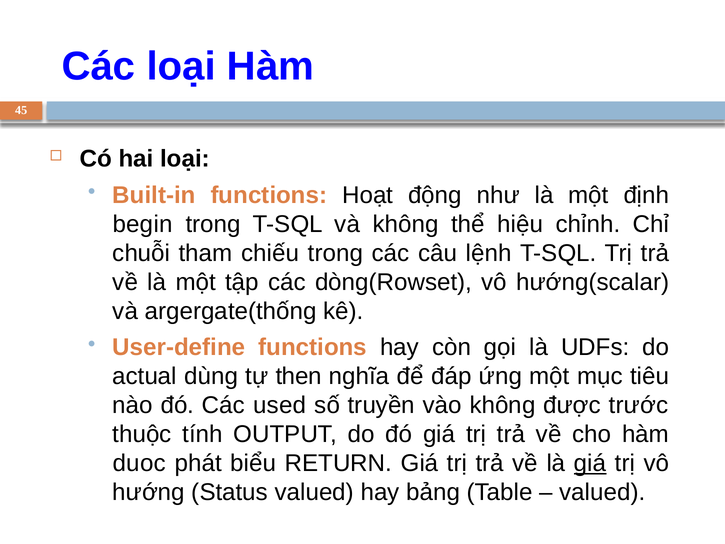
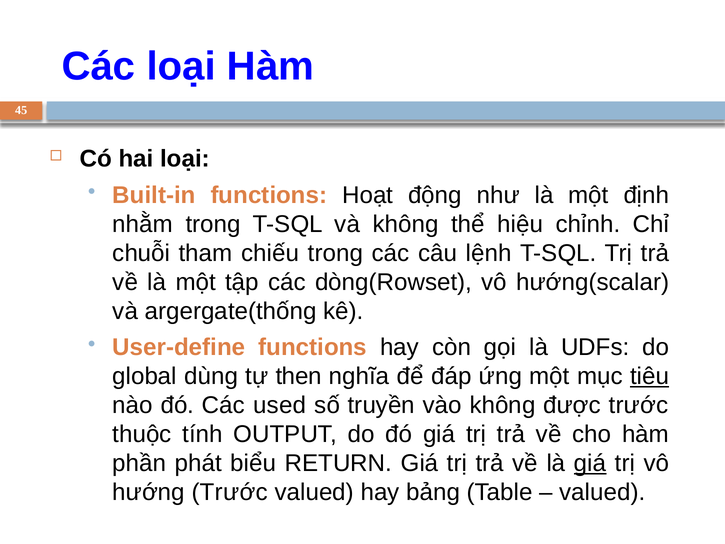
begin: begin -> nhằm
actual: actual -> global
tiêu underline: none -> present
duoc: duoc -> phần
hướng Status: Status -> Trước
